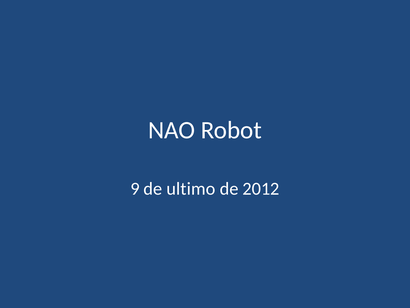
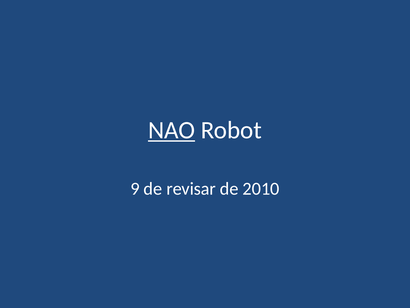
NAO underline: none -> present
ultimo: ultimo -> revisar
2012: 2012 -> 2010
